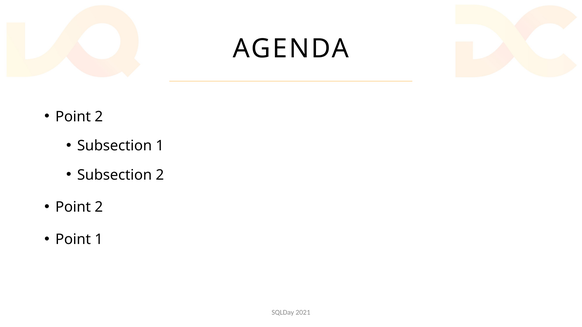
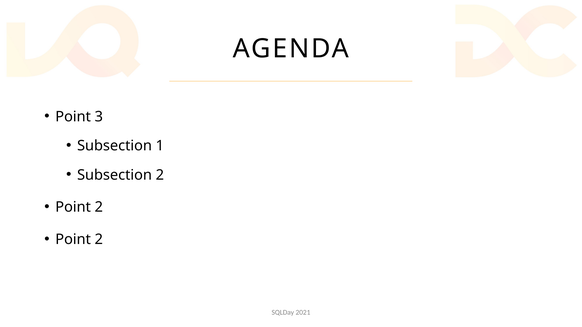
2 at (99, 117): 2 -> 3
1 at (99, 240): 1 -> 2
